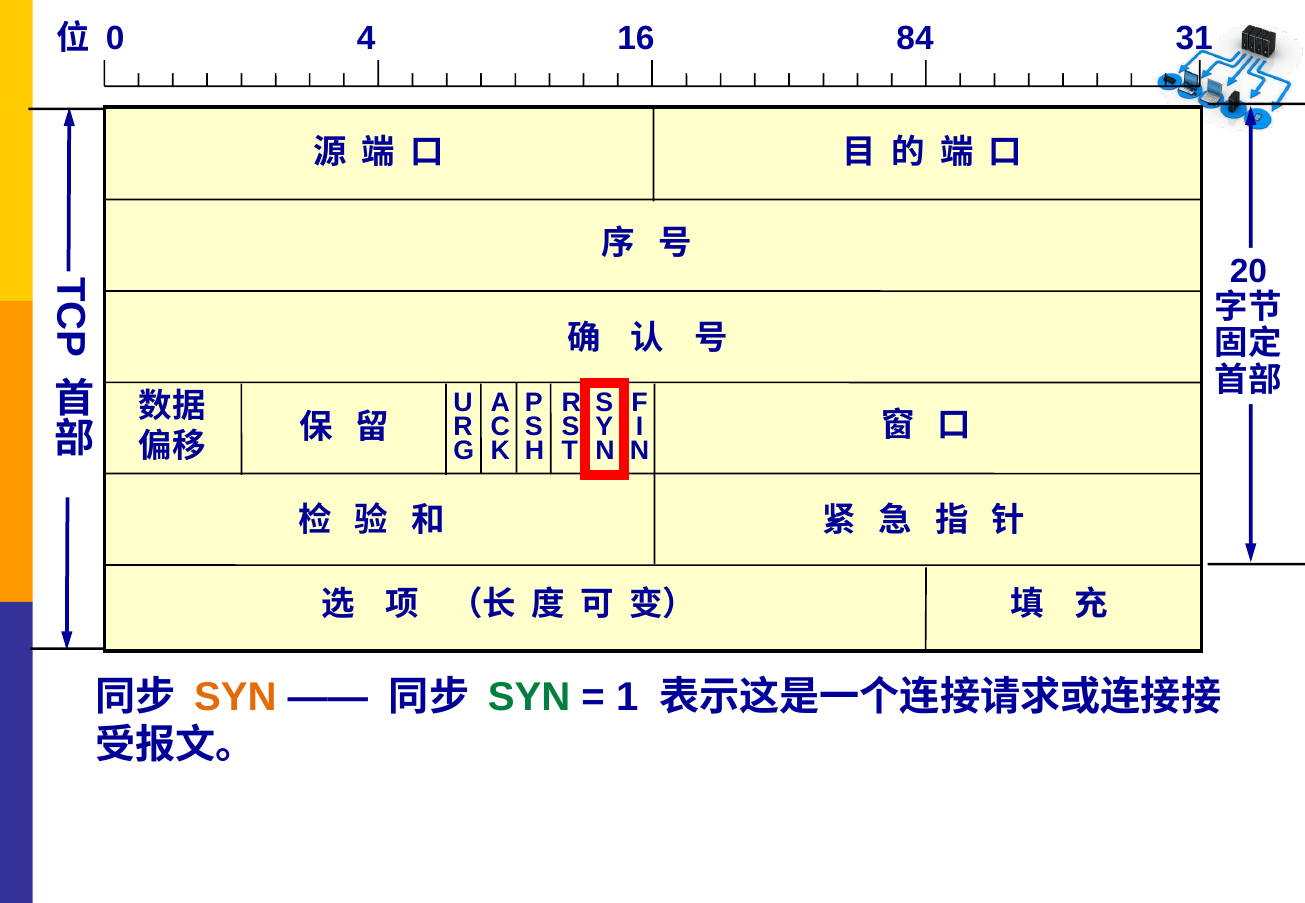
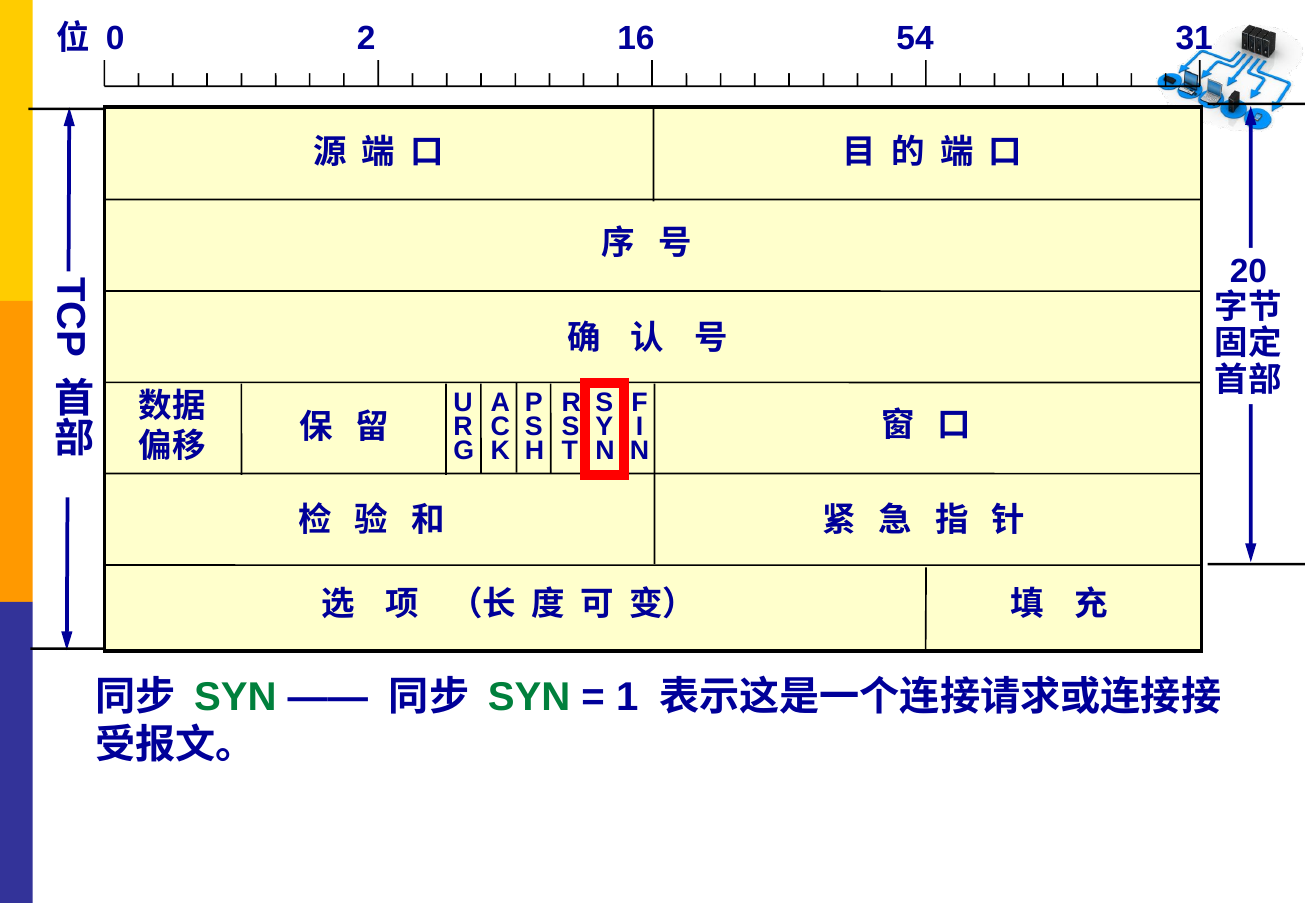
4: 4 -> 2
84: 84 -> 54
SYN at (235, 698) colour: orange -> green
